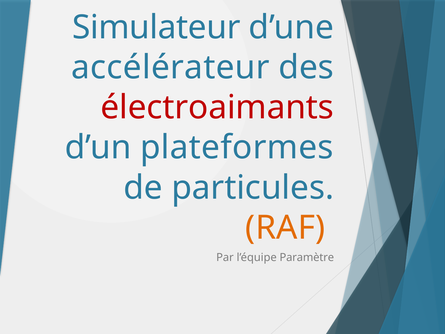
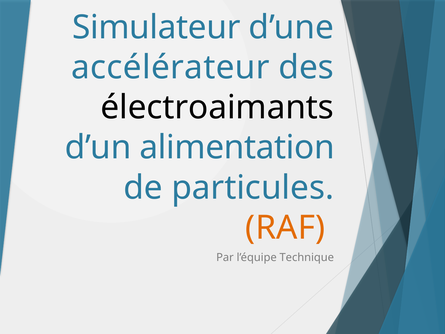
électroaimants colour: red -> black
plateformes: plateformes -> alimentation
Paramètre: Paramètre -> Technique
